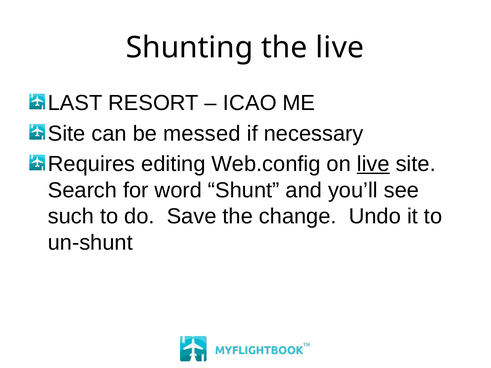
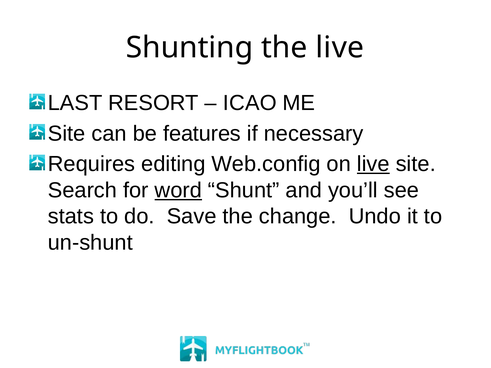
messed: messed -> features
word underline: none -> present
such: such -> stats
